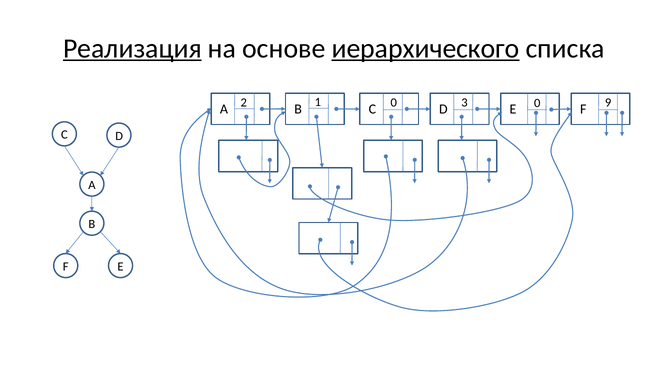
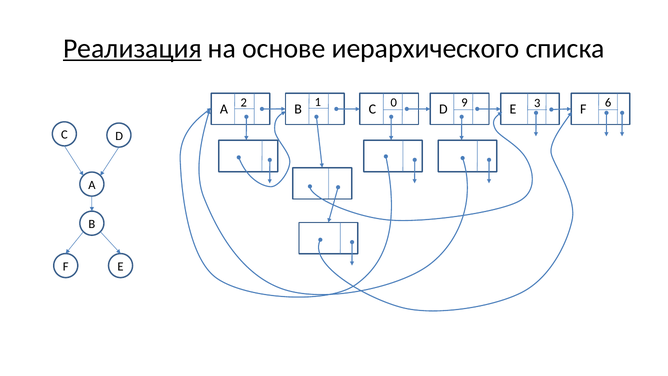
иерархического underline: present -> none
9: 9 -> 6
3: 3 -> 9
2 0: 0 -> 3
